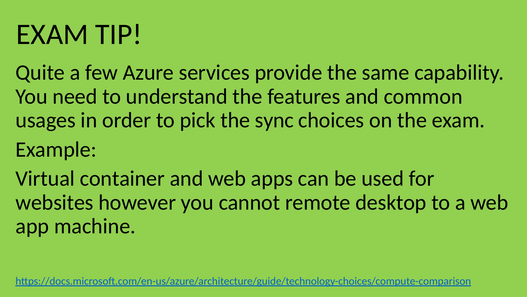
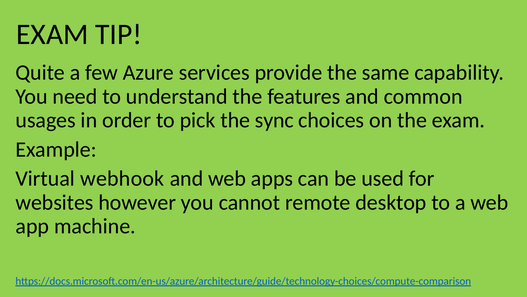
container: container -> webhook
